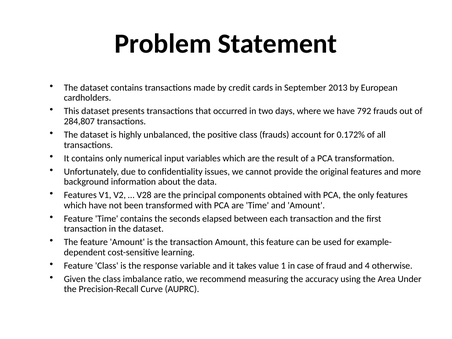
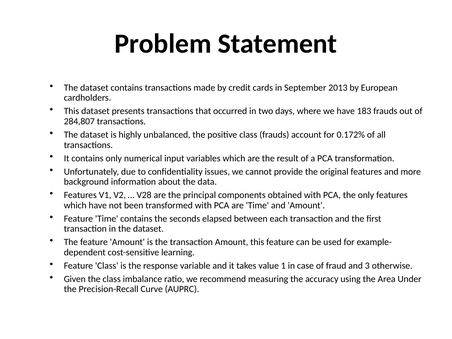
792: 792 -> 183
4: 4 -> 3
